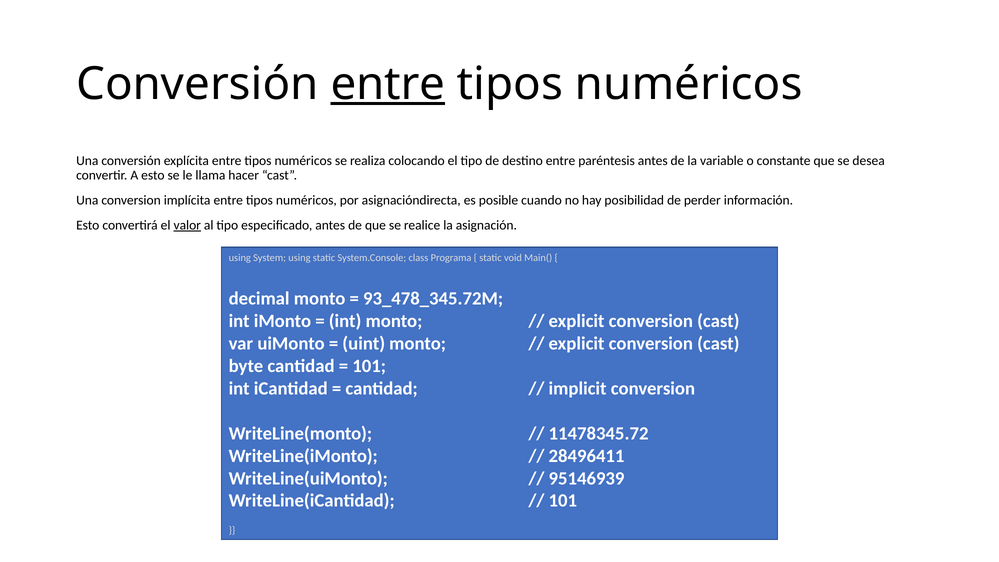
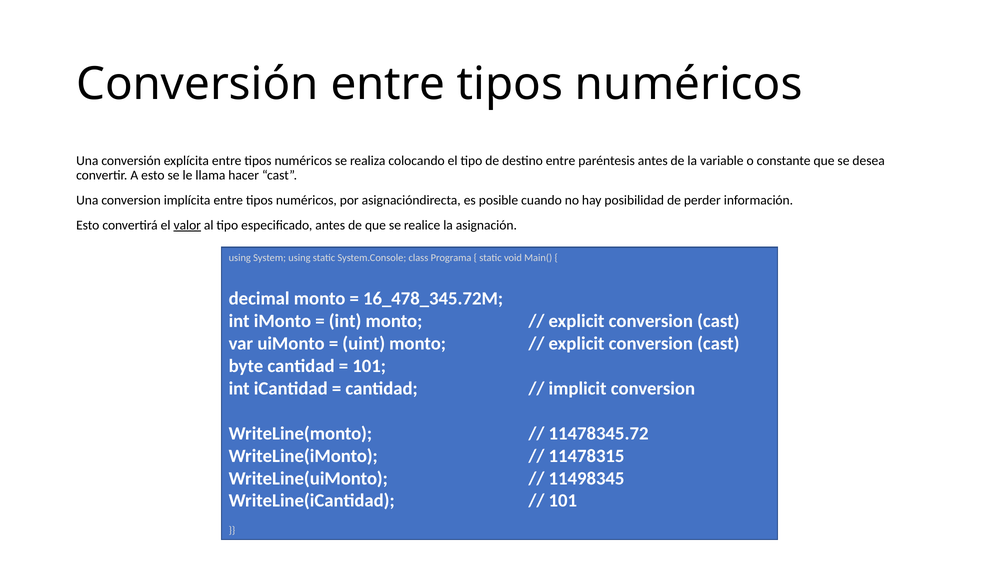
entre at (388, 84) underline: present -> none
93_478_345.72M: 93_478_345.72M -> 16_478_345.72M
28496411: 28496411 -> 11478315
95146939: 95146939 -> 11498345
